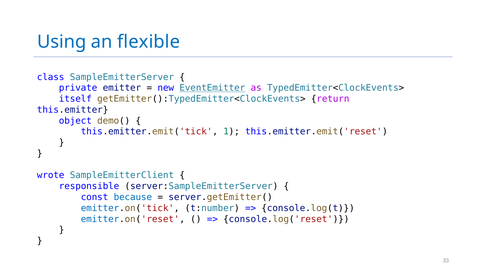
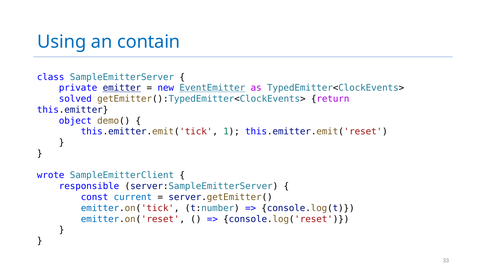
flexible: flexible -> contain
emitter underline: none -> present
itself: itself -> solved
because: because -> current
